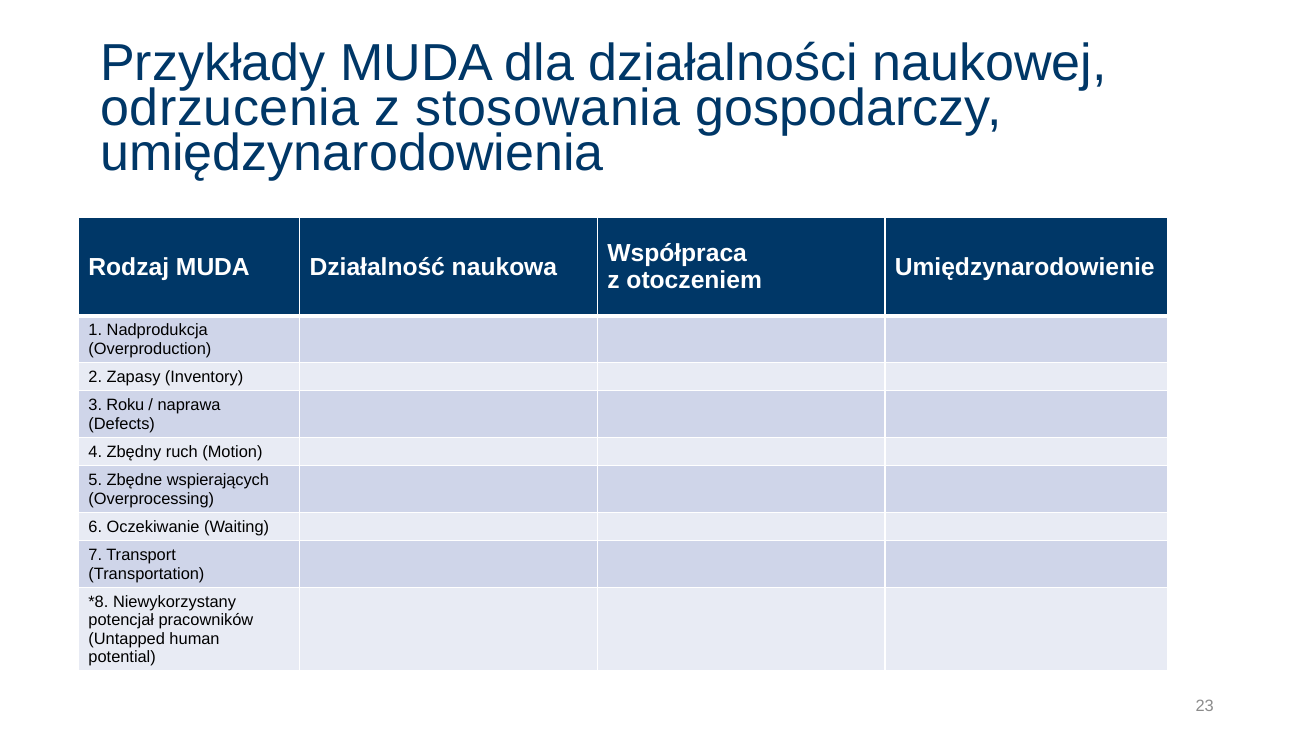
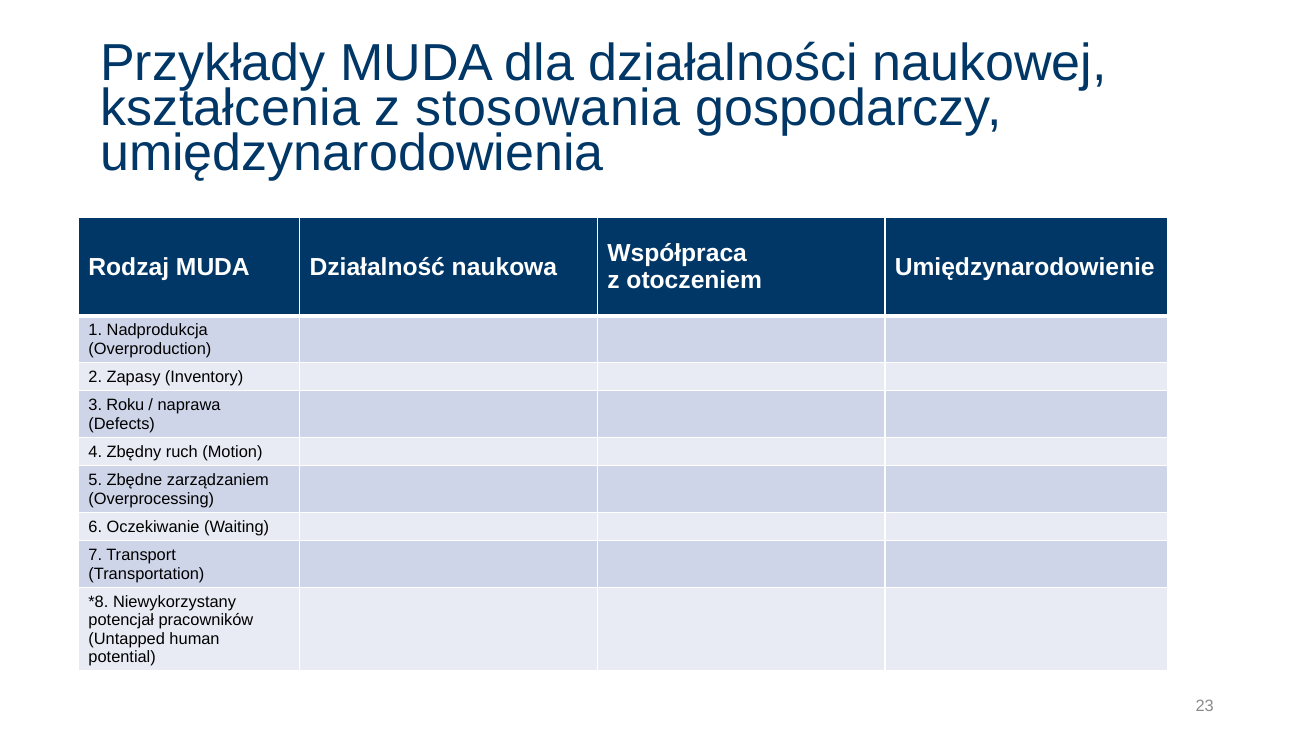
odrzucenia: odrzucenia -> kształcenia
wspierających: wspierających -> zarządzaniem
